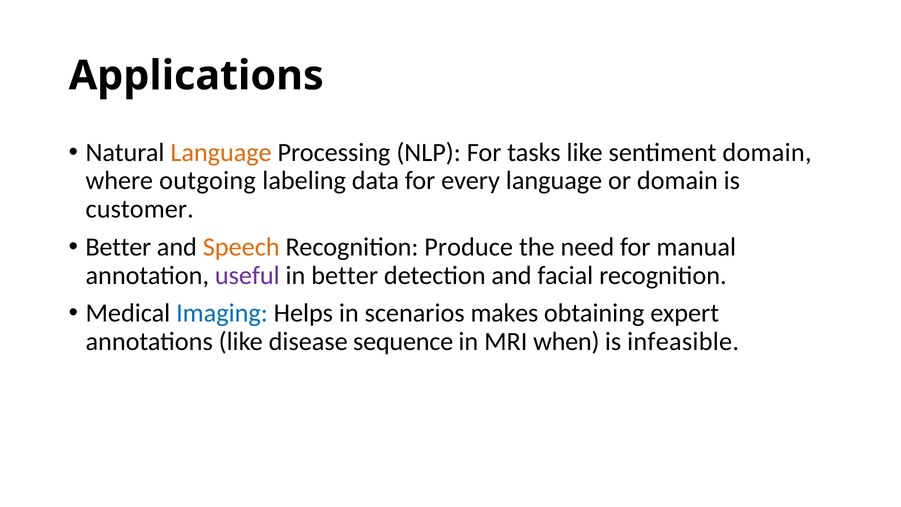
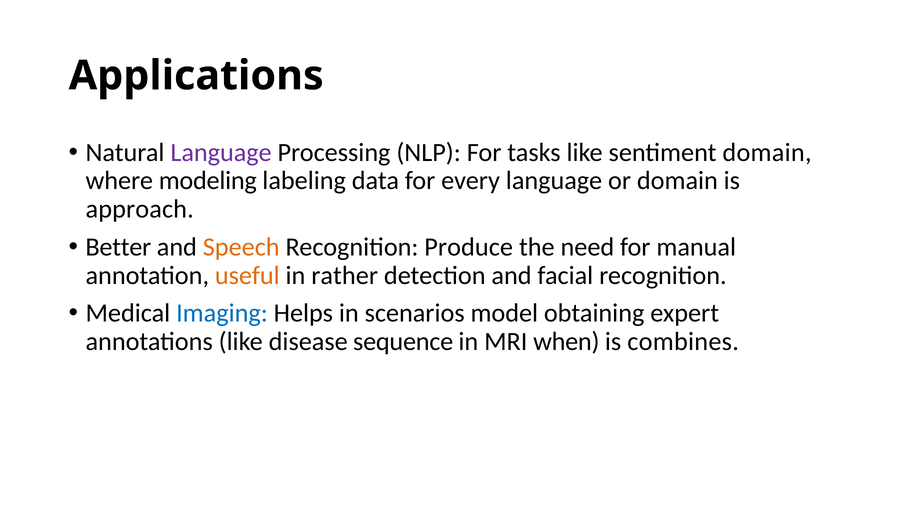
Language at (221, 152) colour: orange -> purple
outgoing: outgoing -> modeling
customer: customer -> approach
useful colour: purple -> orange
in better: better -> rather
makes: makes -> model
infeasible: infeasible -> combines
